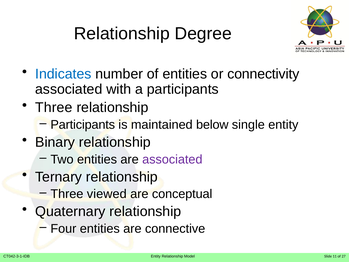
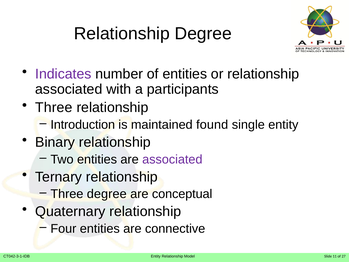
Indicates colour: blue -> purple
or connectivity: connectivity -> relationship
Participants at (83, 125): Participants -> Introduction
below: below -> found
Three viewed: viewed -> degree
